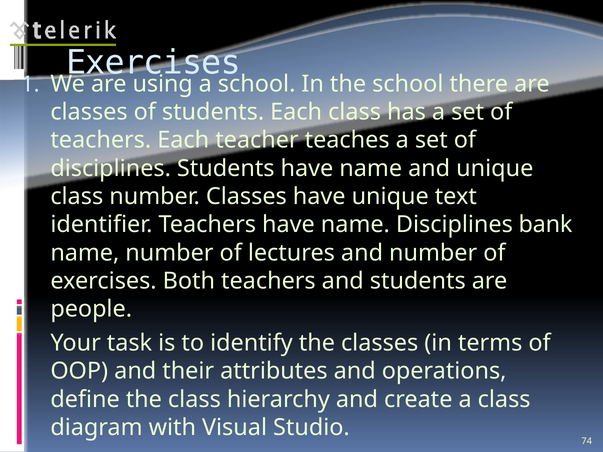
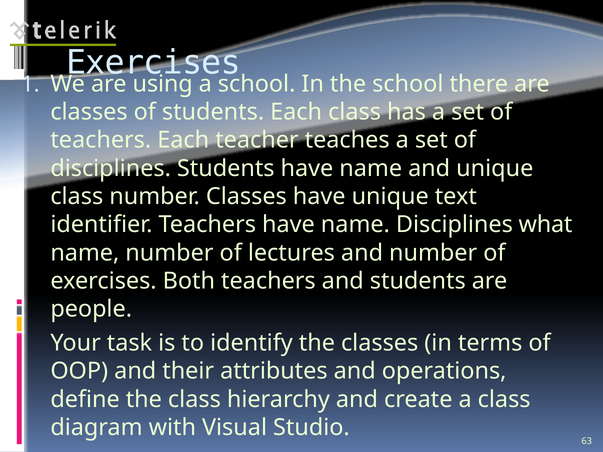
bank: bank -> what
74: 74 -> 63
